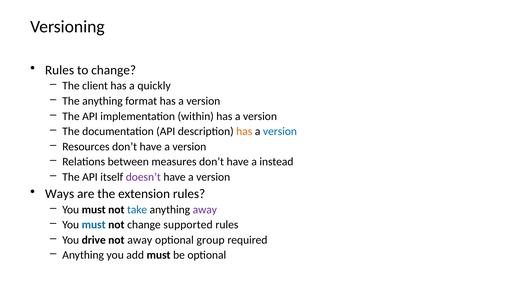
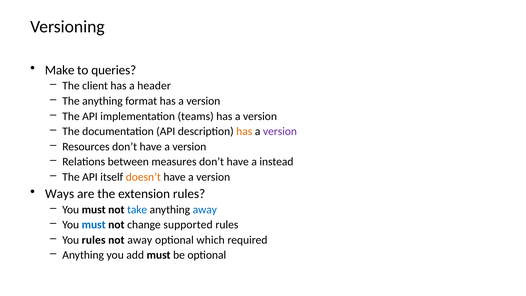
Rules at (60, 70): Rules -> Make
to change: change -> queries
quickly: quickly -> header
within: within -> teams
version at (280, 131) colour: blue -> purple
doesn’t colour: purple -> orange
away at (205, 209) colour: purple -> blue
You drive: drive -> rules
group: group -> which
